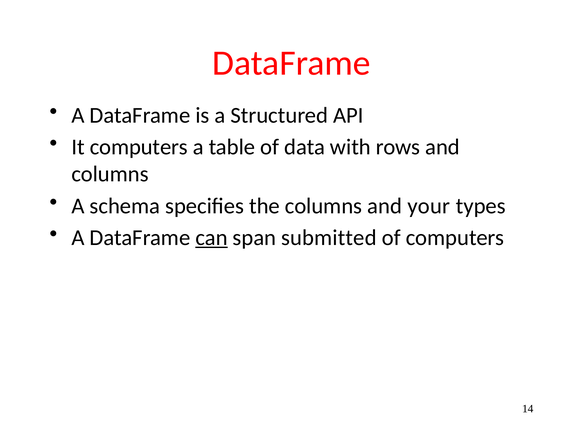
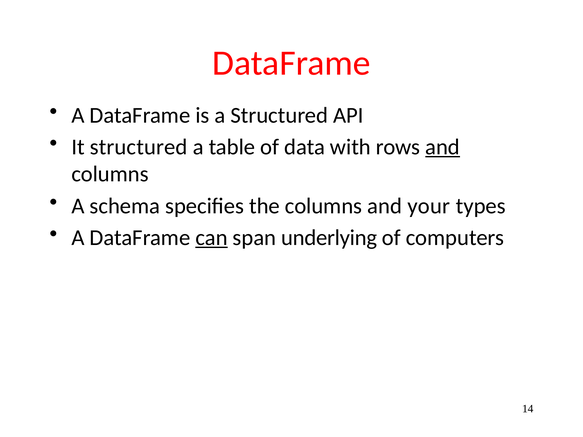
It computers: computers -> structured
and at (443, 147) underline: none -> present
submitted: submitted -> underlying
